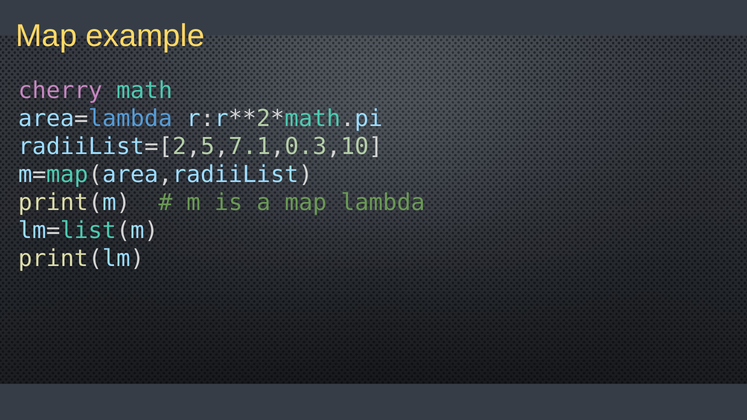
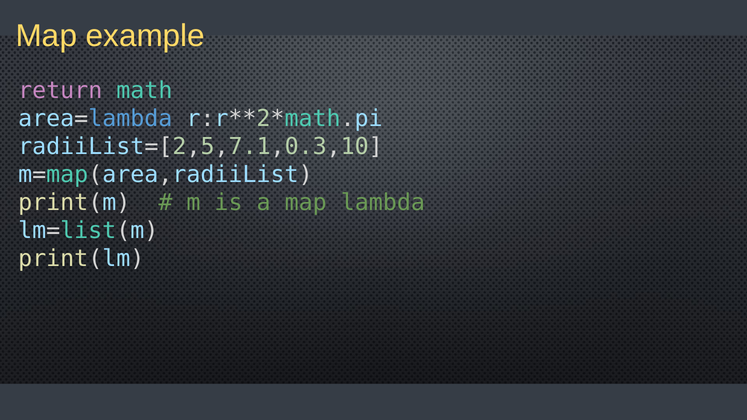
cherry: cherry -> return
